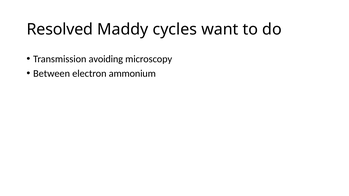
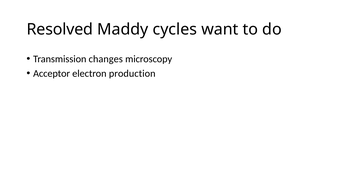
avoiding: avoiding -> changes
Between: Between -> Acceptor
ammonium: ammonium -> production
